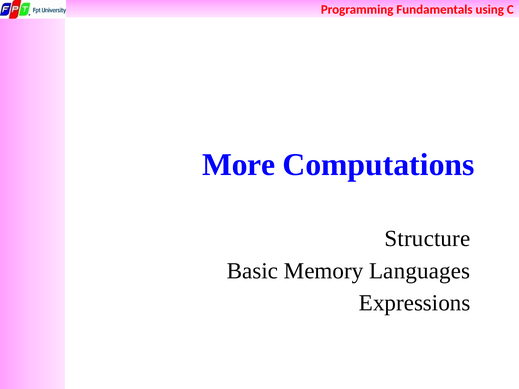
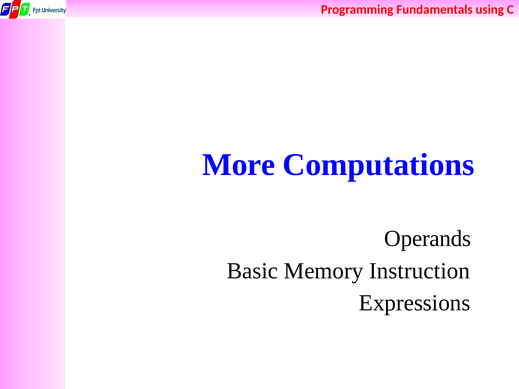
Structure: Structure -> Operands
Languages: Languages -> Instruction
